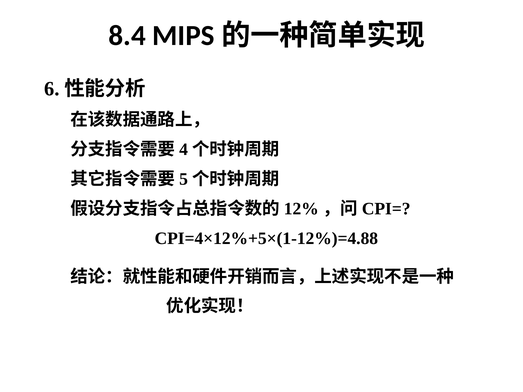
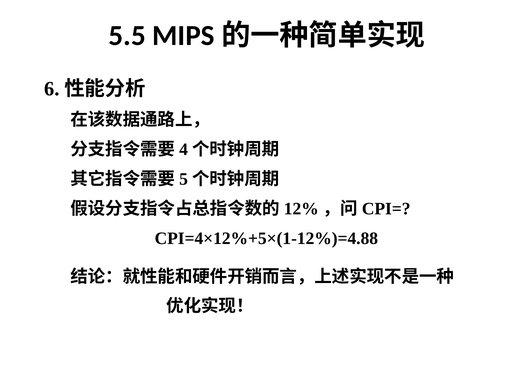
8.4: 8.4 -> 5.5
